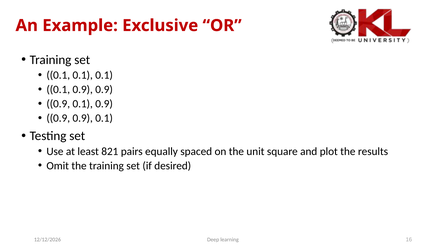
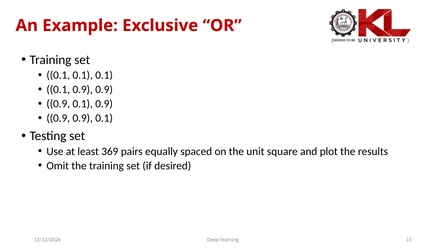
821: 821 -> 369
